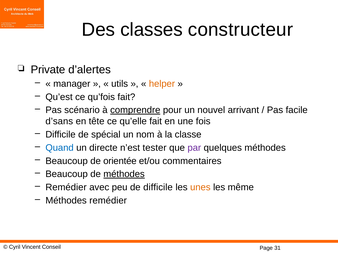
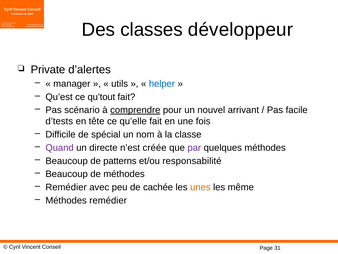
constructeur: constructeur -> développeur
helper colour: orange -> blue
qu’fois: qu’fois -> qu’tout
d’sans: d’sans -> d’tests
Quand colour: blue -> purple
tester: tester -> créée
orientée: orientée -> patterns
commentaires: commentaires -> responsabilité
méthodes at (124, 174) underline: present -> none
de difficile: difficile -> cachée
